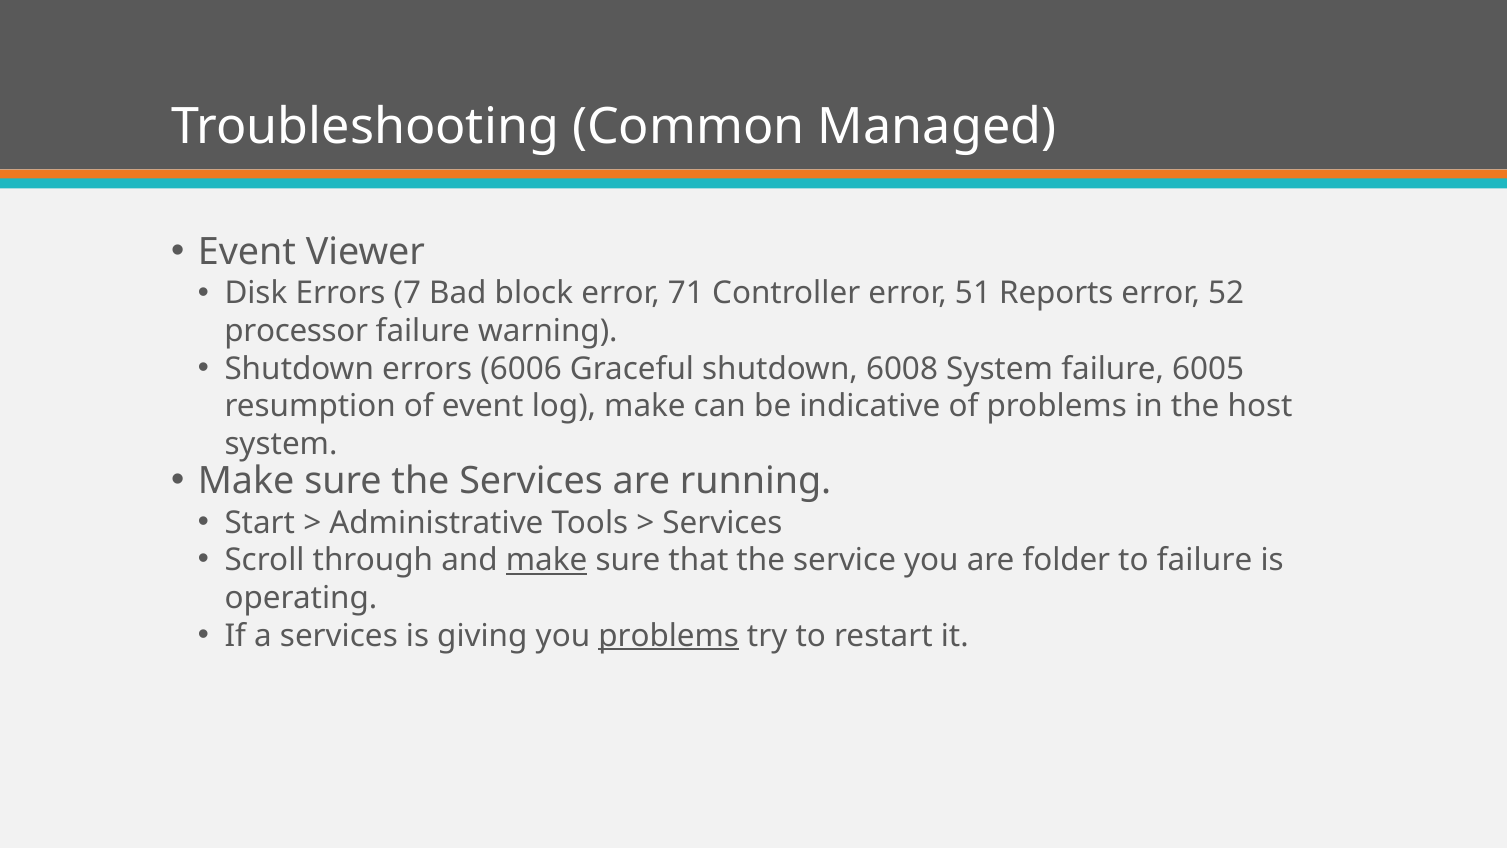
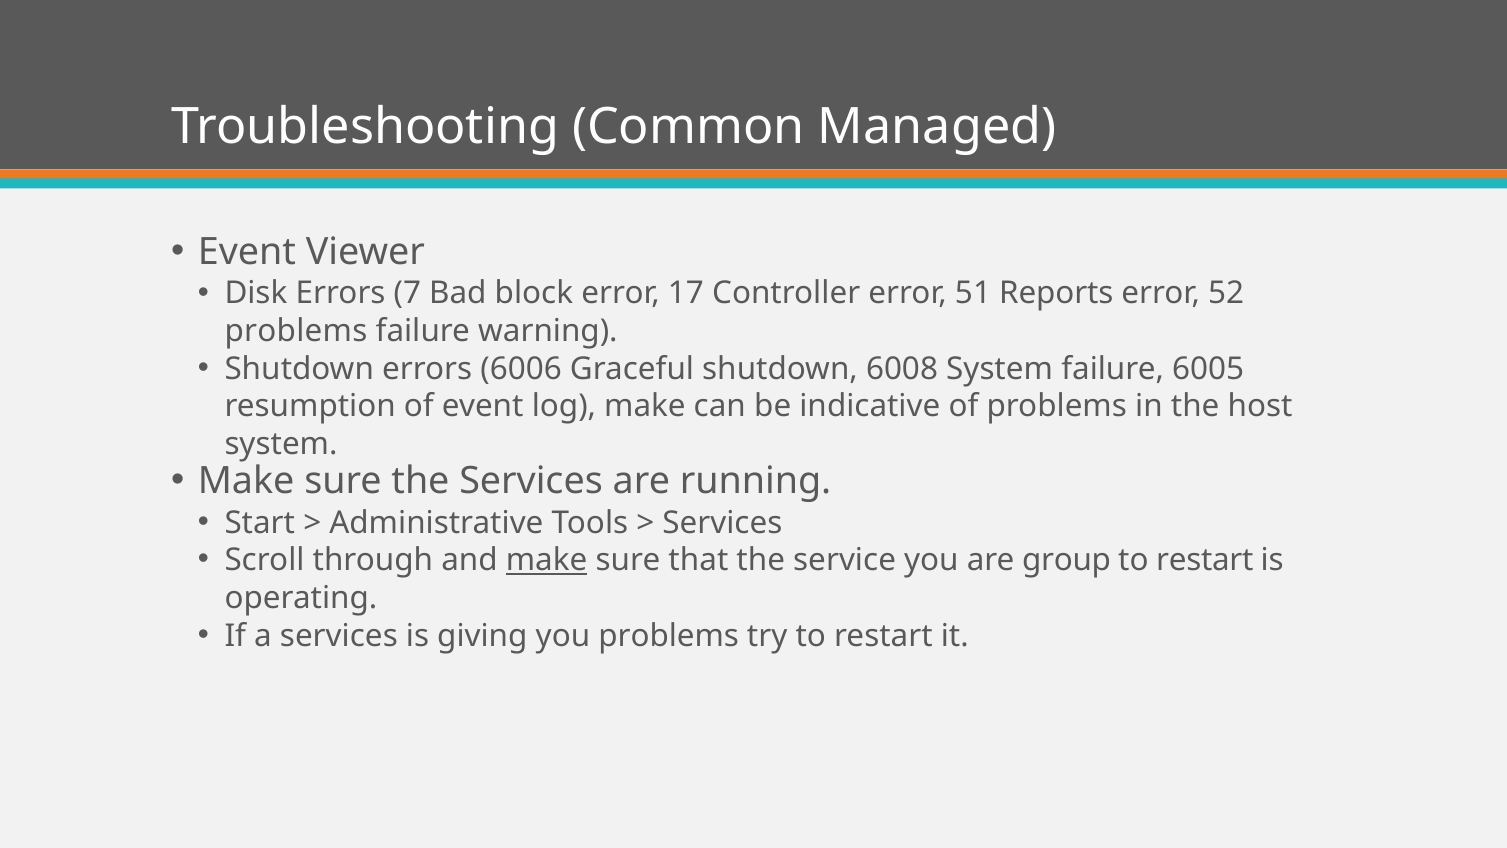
71: 71 -> 17
processor at (296, 331): processor -> problems
folder: folder -> group
failure at (1205, 560): failure -> restart
problems at (669, 636) underline: present -> none
